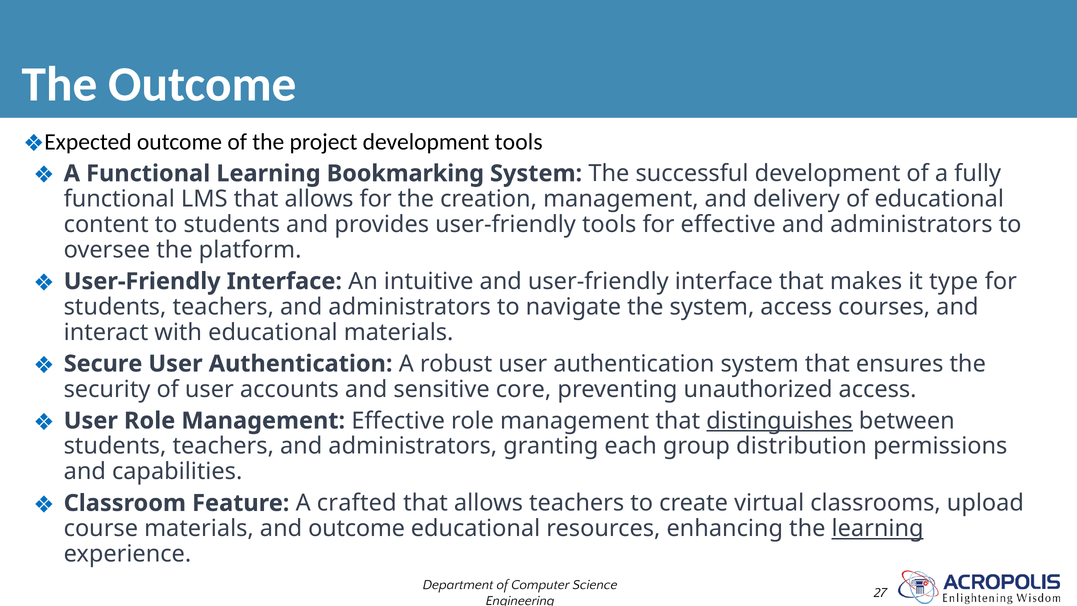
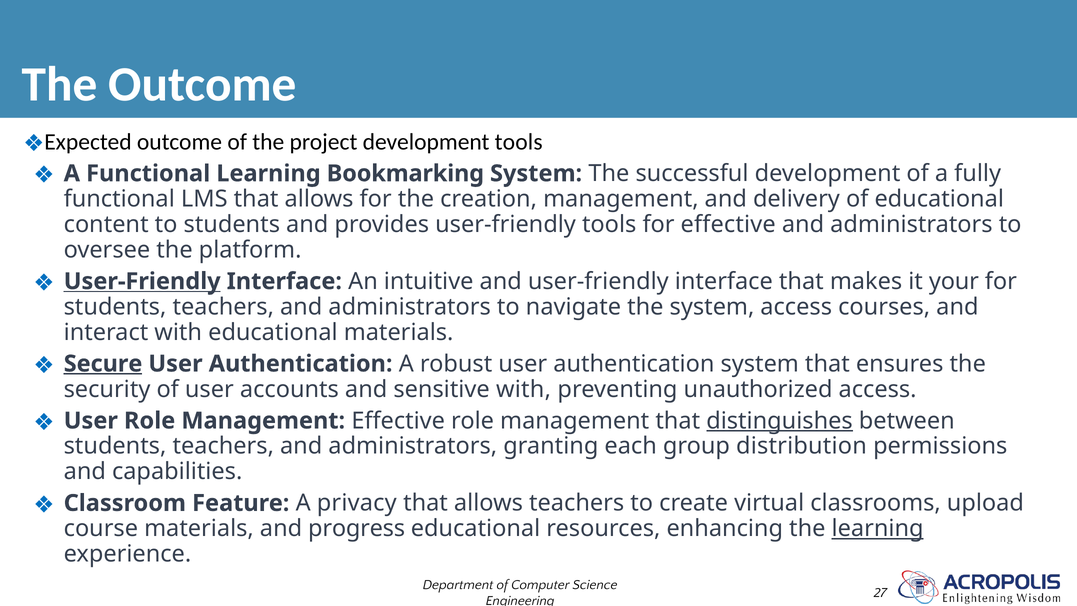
User-Friendly at (142, 281) underline: none -> present
type: type -> your
Secure underline: none -> present
sensitive core: core -> with
crafted: crafted -> privacy
and outcome: outcome -> progress
